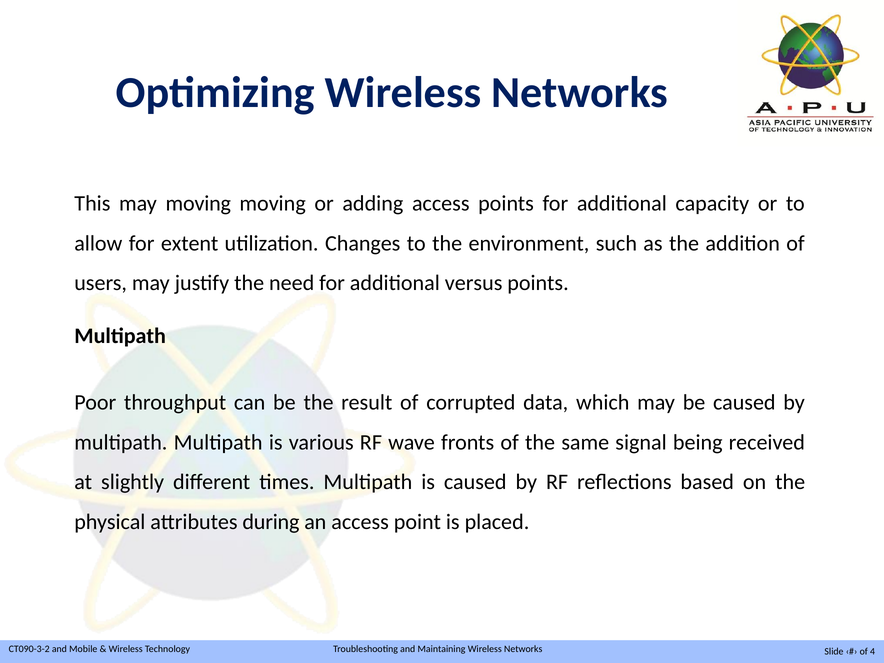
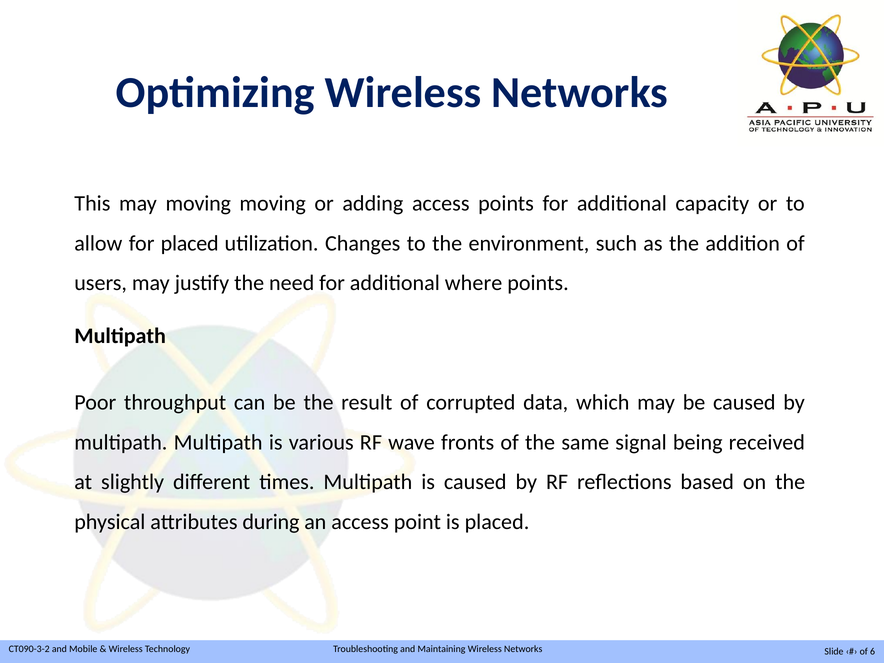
for extent: extent -> placed
versus: versus -> where
4: 4 -> 6
